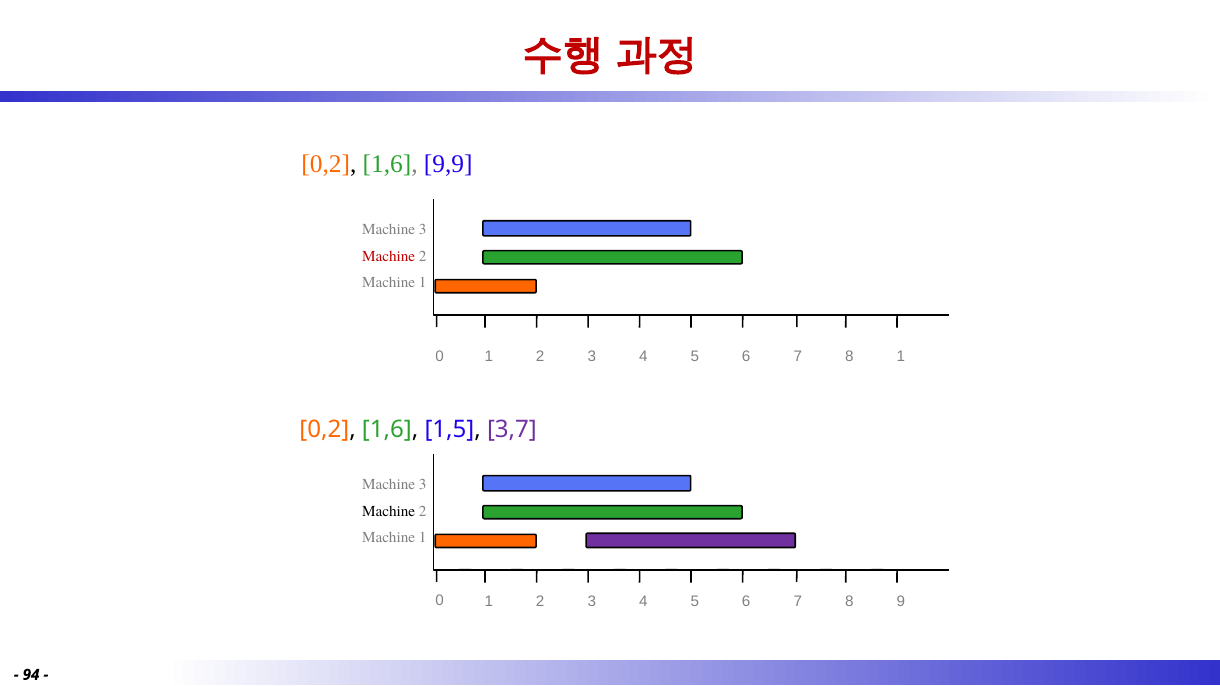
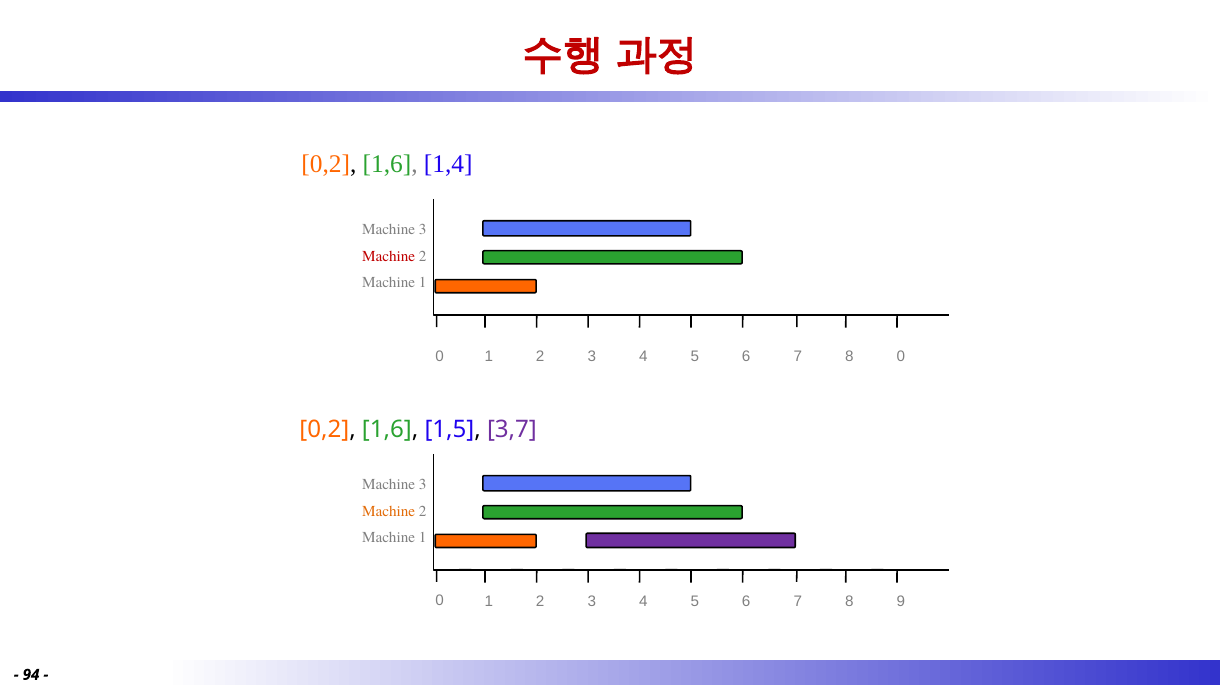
9,9: 9,9 -> 1,4
1 1: 1 -> 0
Machine at (389, 512) colour: black -> orange
